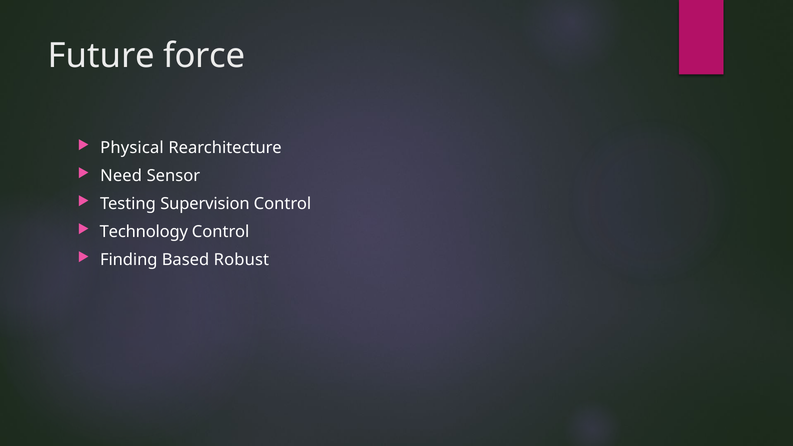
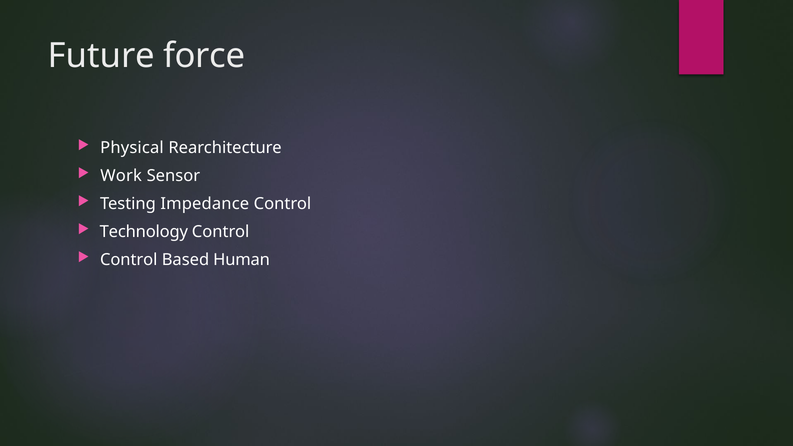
Need: Need -> Work
Supervision: Supervision -> Impedance
Finding at (129, 260): Finding -> Control
Robust: Robust -> Human
